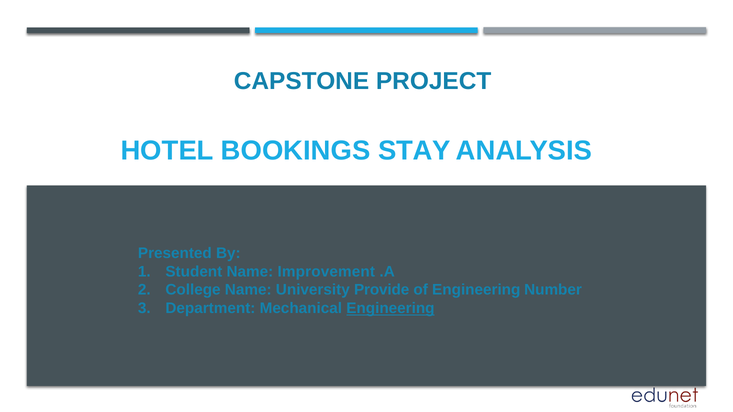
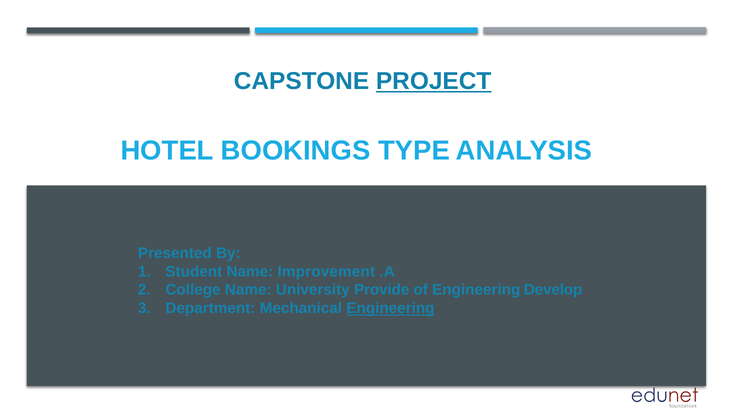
PROJECT underline: none -> present
STAY: STAY -> TYPE
Number: Number -> Develop
